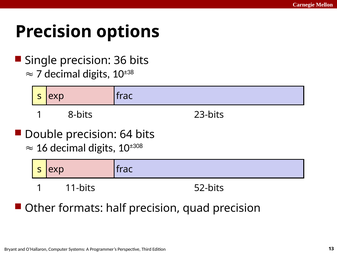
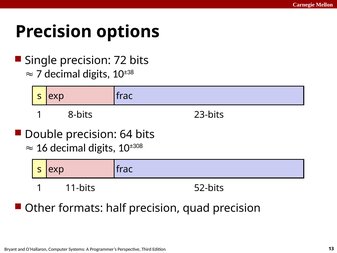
36: 36 -> 72
